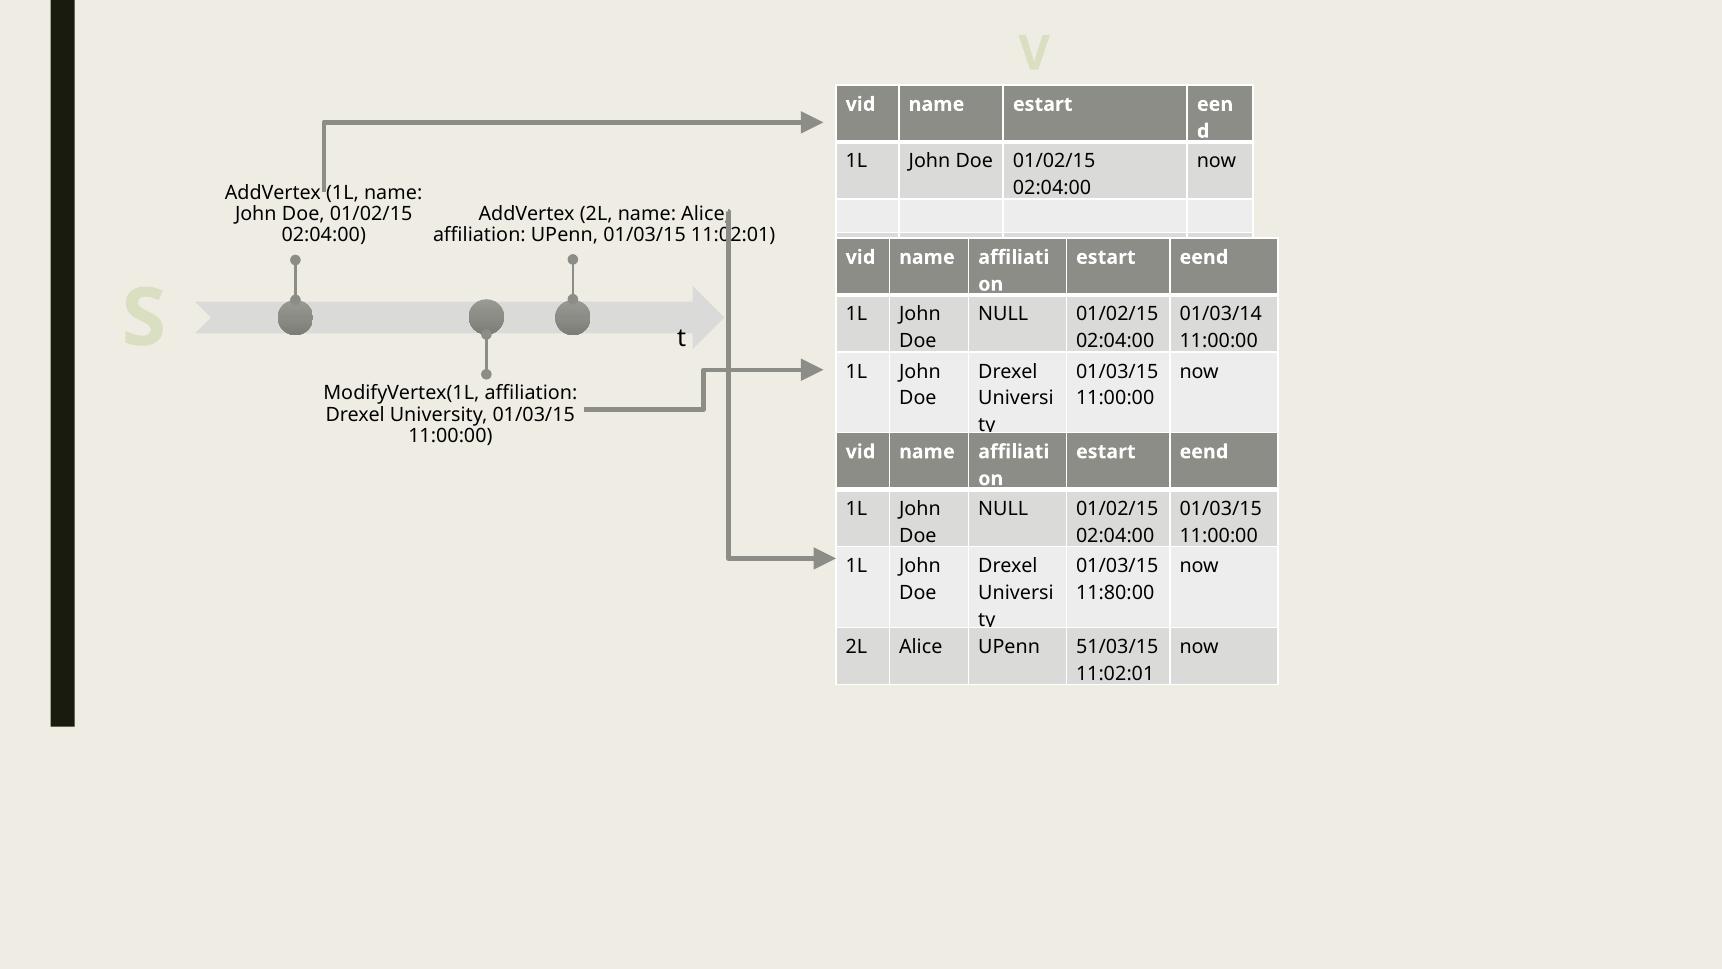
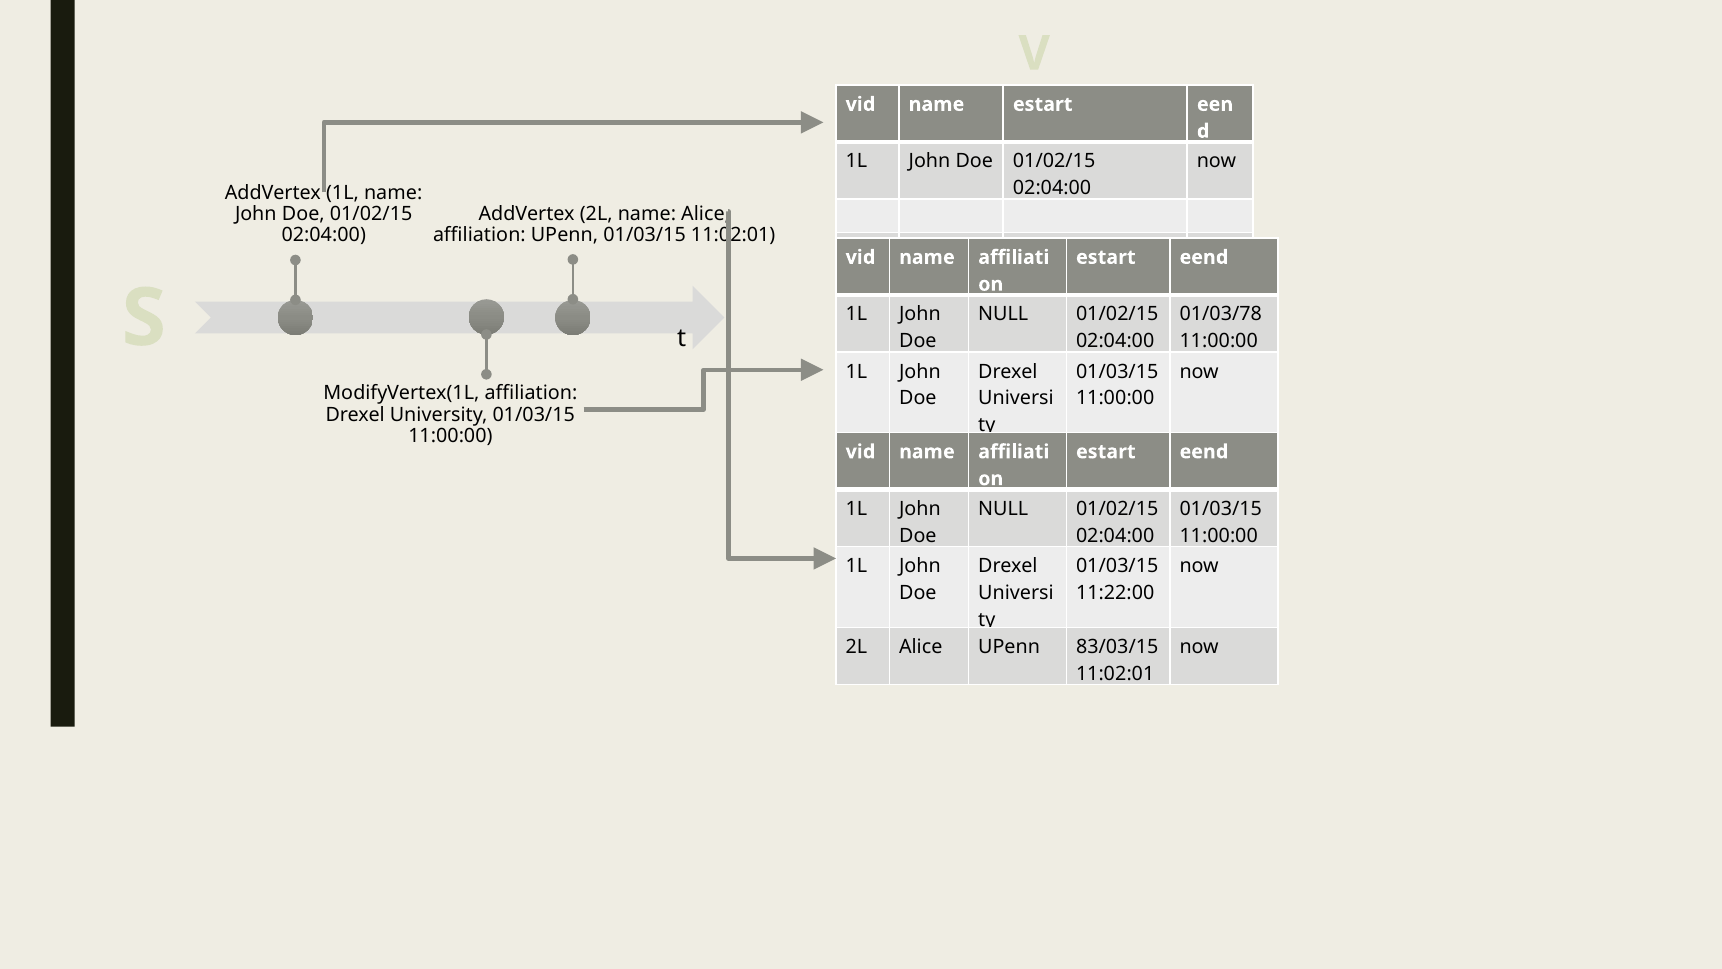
01/03/14: 01/03/14 -> 01/03/78
11:80:00: 11:80:00 -> 11:22:00
51/03/15: 51/03/15 -> 83/03/15
